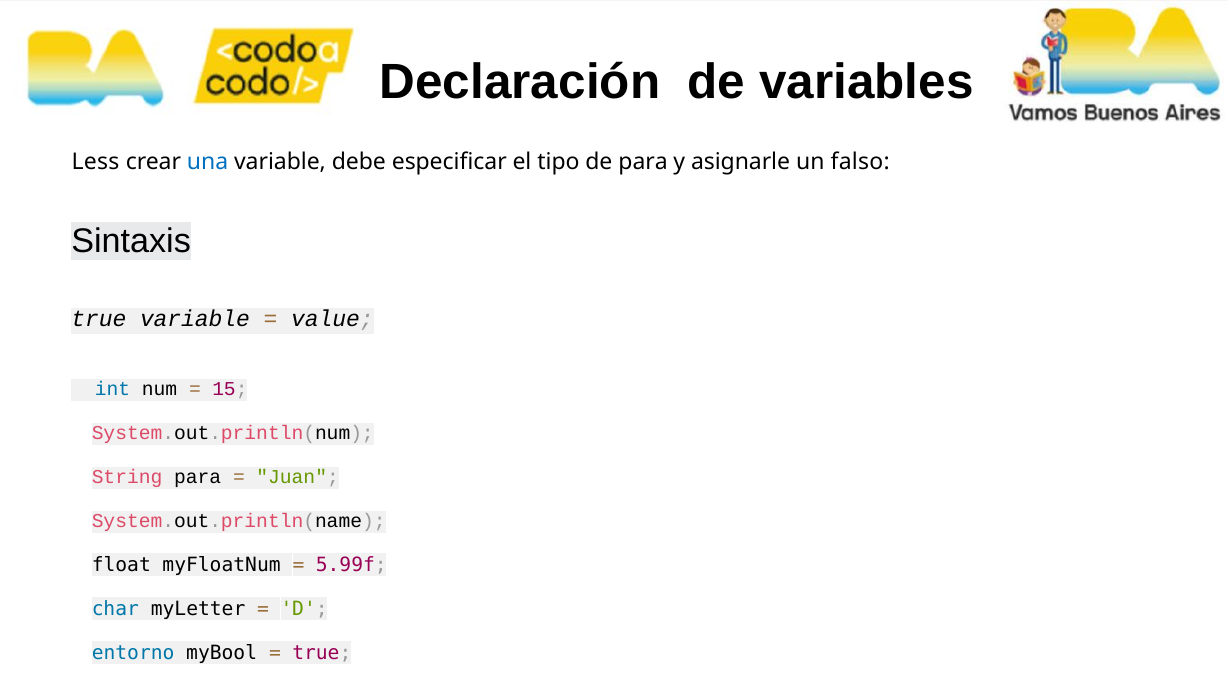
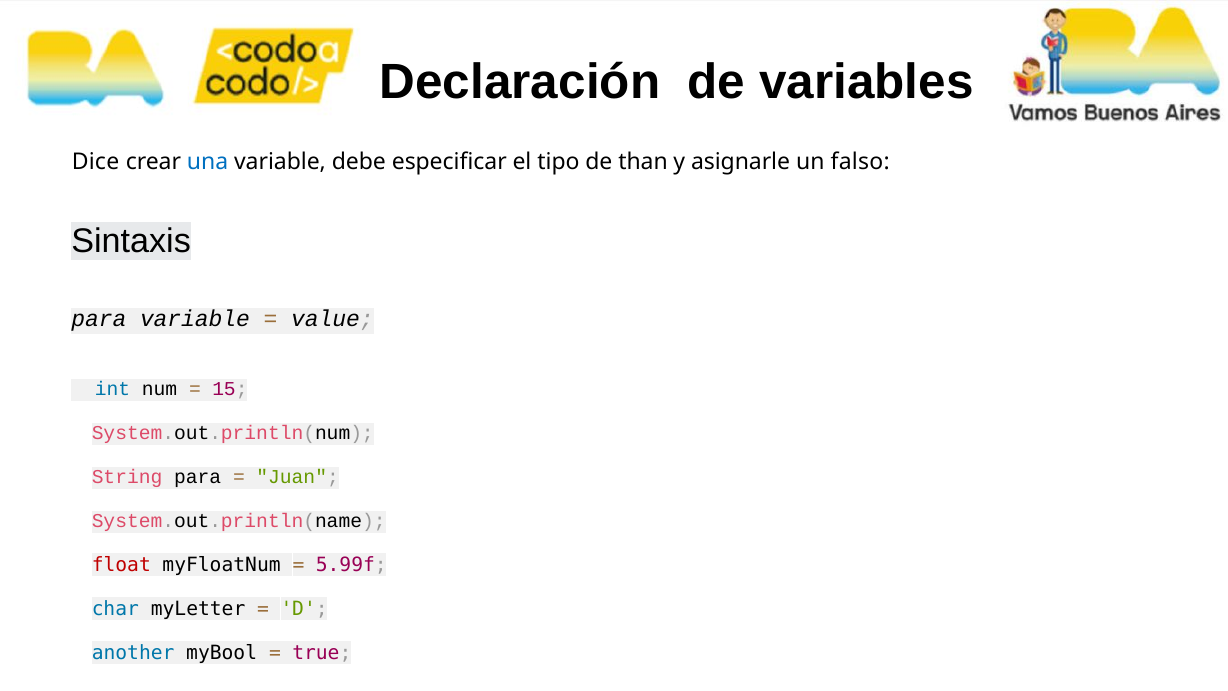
Less: Less -> Dice
de para: para -> than
true at (99, 319): true -> para
float colour: black -> red
entorno: entorno -> another
